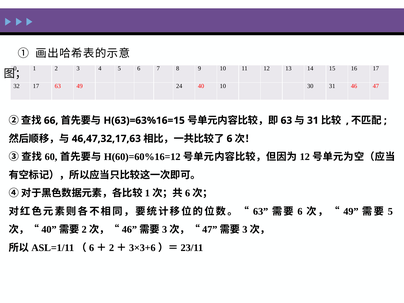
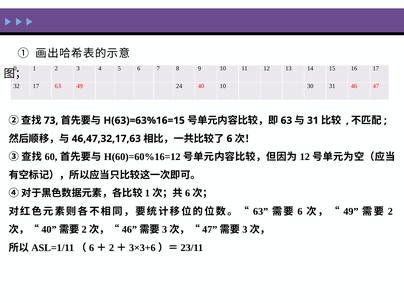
66: 66 -> 73
5 at (390, 211): 5 -> 2
